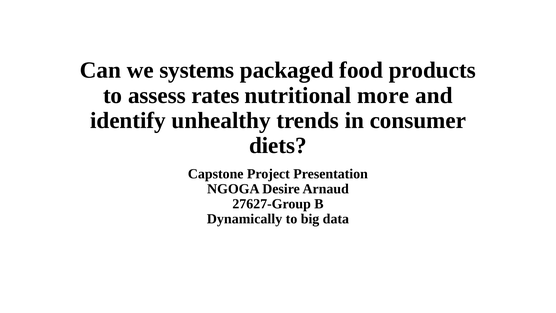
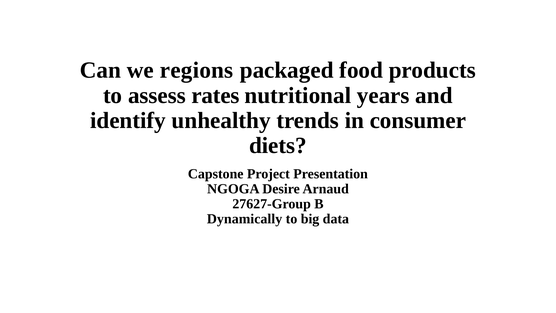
systems: systems -> regions
more: more -> years
